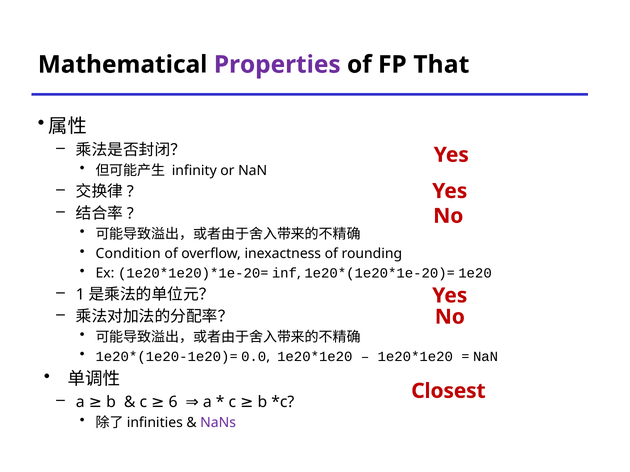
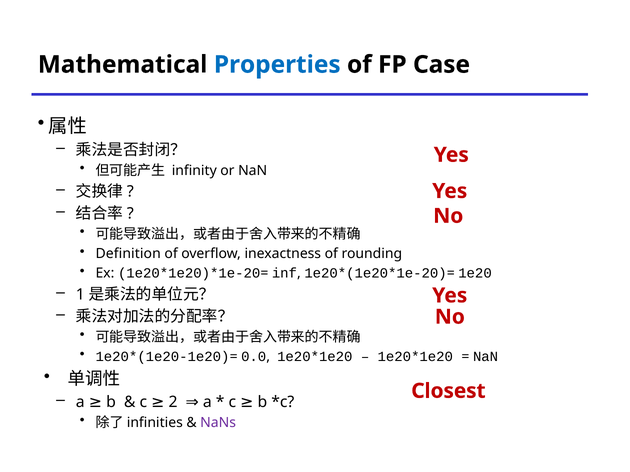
Properties colour: purple -> blue
That: That -> Case
Condition: Condition -> Definition
6: 6 -> 2
